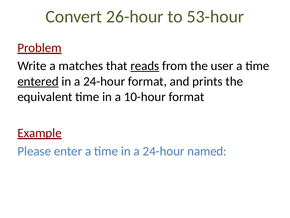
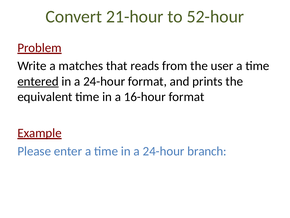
26-hour: 26-hour -> 21-hour
53-hour: 53-hour -> 52-hour
reads underline: present -> none
10-hour: 10-hour -> 16-hour
named: named -> branch
